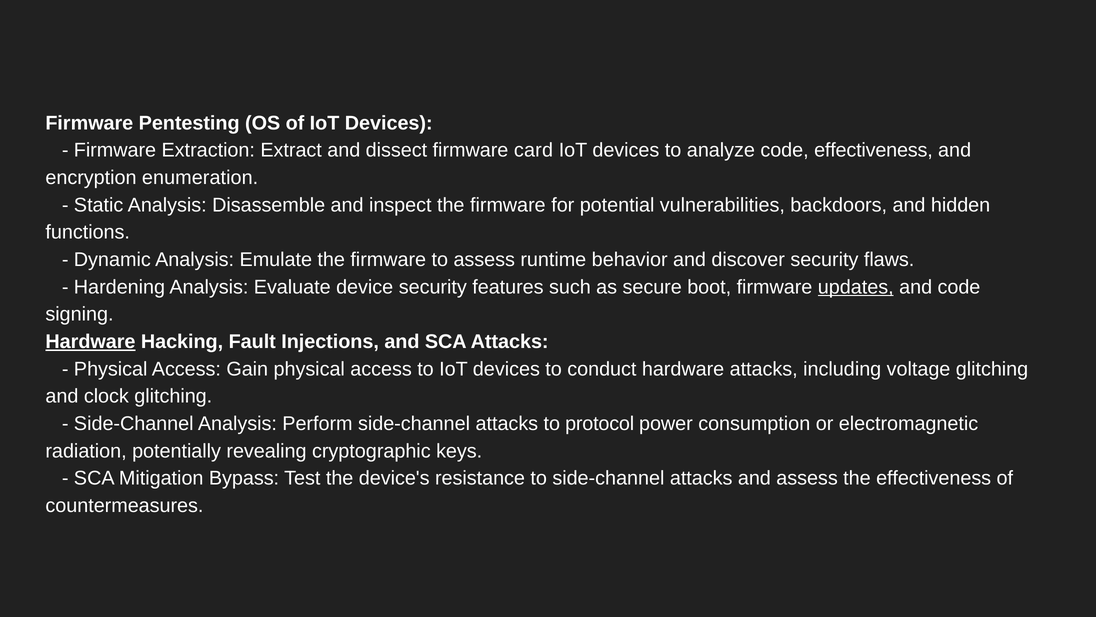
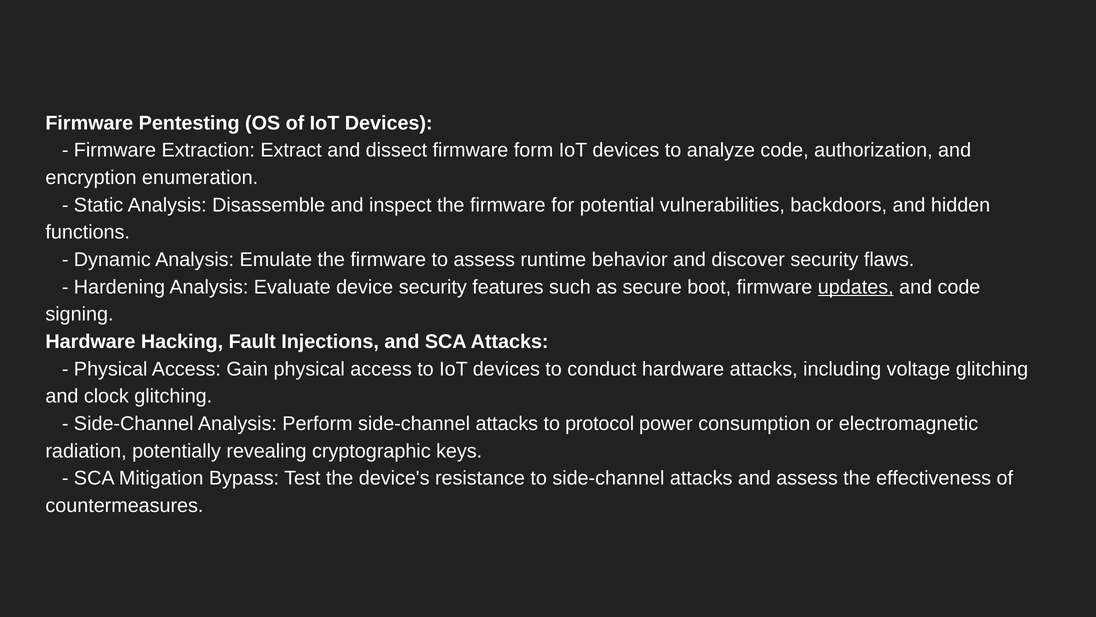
card: card -> form
code effectiveness: effectiveness -> authorization
Hardware at (90, 341) underline: present -> none
